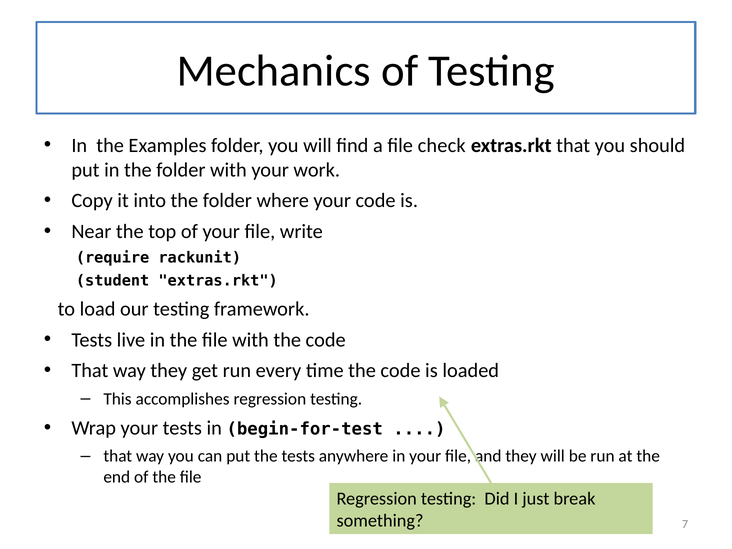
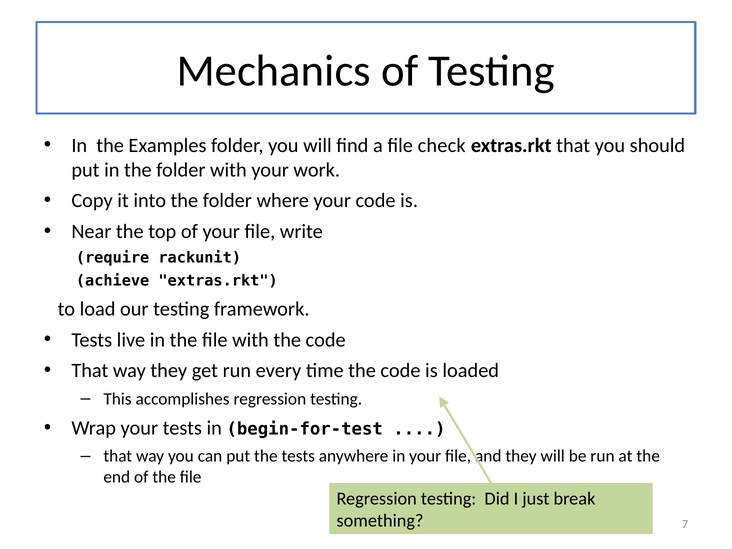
student: student -> achieve
